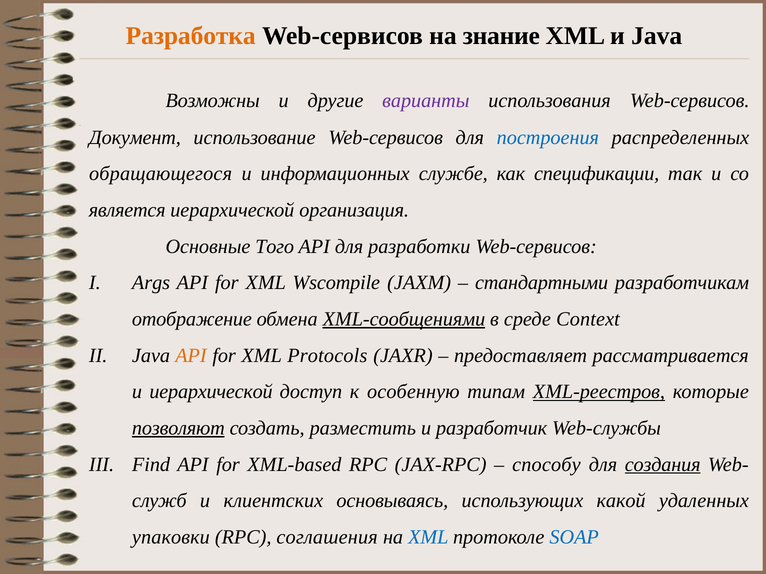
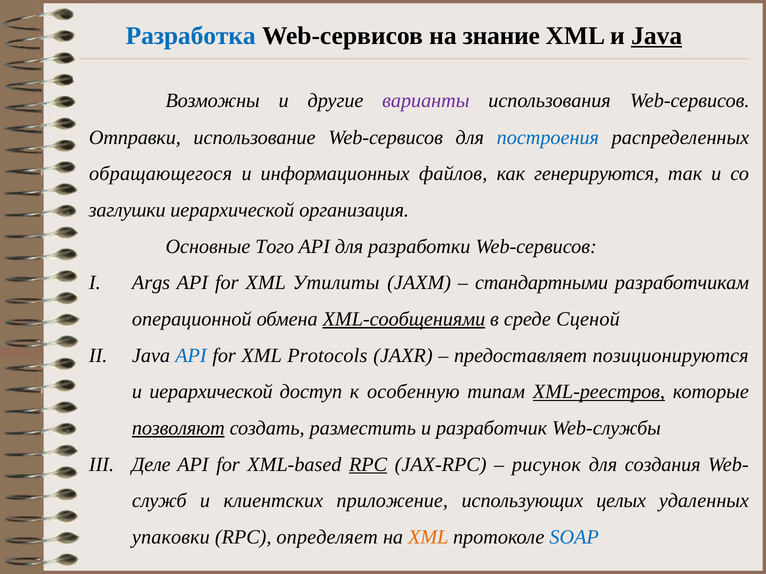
Разработка colour: orange -> blue
Java at (657, 36) underline: none -> present
Документ: Документ -> Отправки
службе: службе -> файлов
спецификации: спецификации -> генерируются
является: является -> заглушки
Wscompile: Wscompile -> Утилиты
отображение: отображение -> операционной
Context: Context -> Сценой
API at (191, 356) colour: orange -> blue
рассматривается: рассматривается -> позиционируются
Find: Find -> Деле
RPC at (368, 465) underline: none -> present
способу: способу -> рисунок
создания underline: present -> none
основываясь: основываясь -> приложение
какой: какой -> целых
соглашения: соглашения -> определяет
XML at (428, 538) colour: blue -> orange
